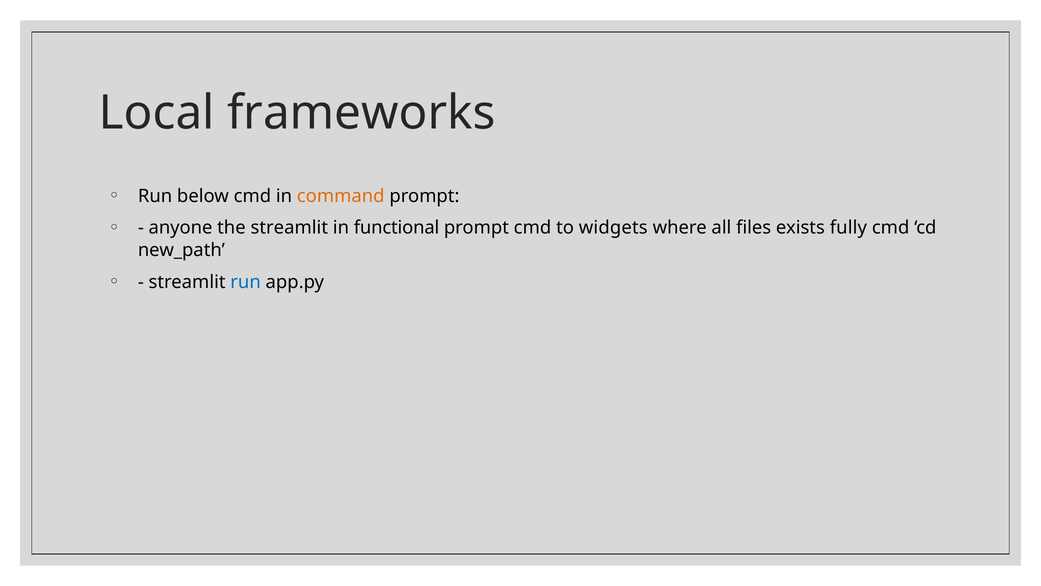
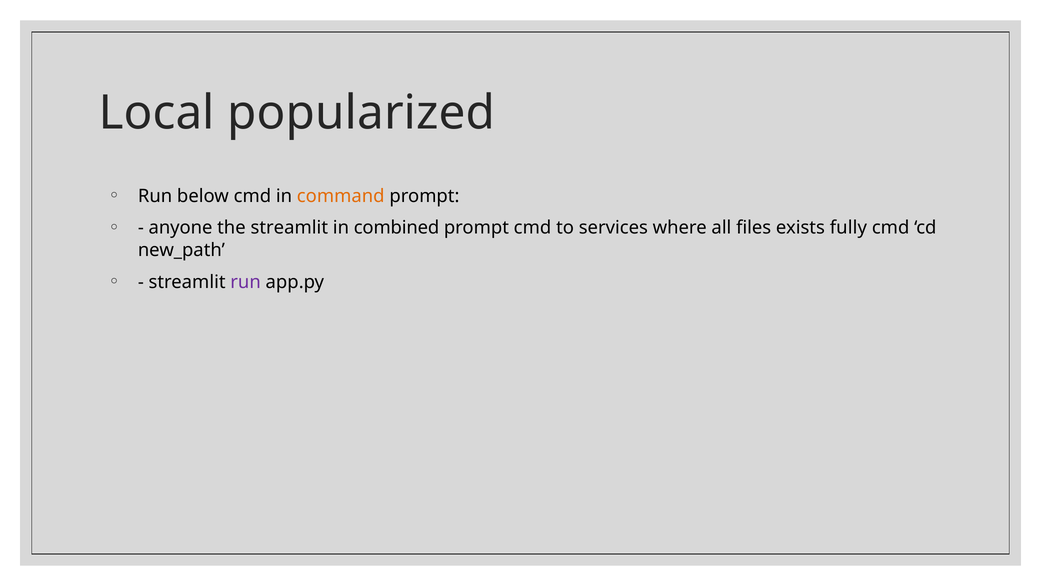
frameworks: frameworks -> popularized
functional: functional -> combined
widgets: widgets -> services
run at (246, 282) colour: blue -> purple
